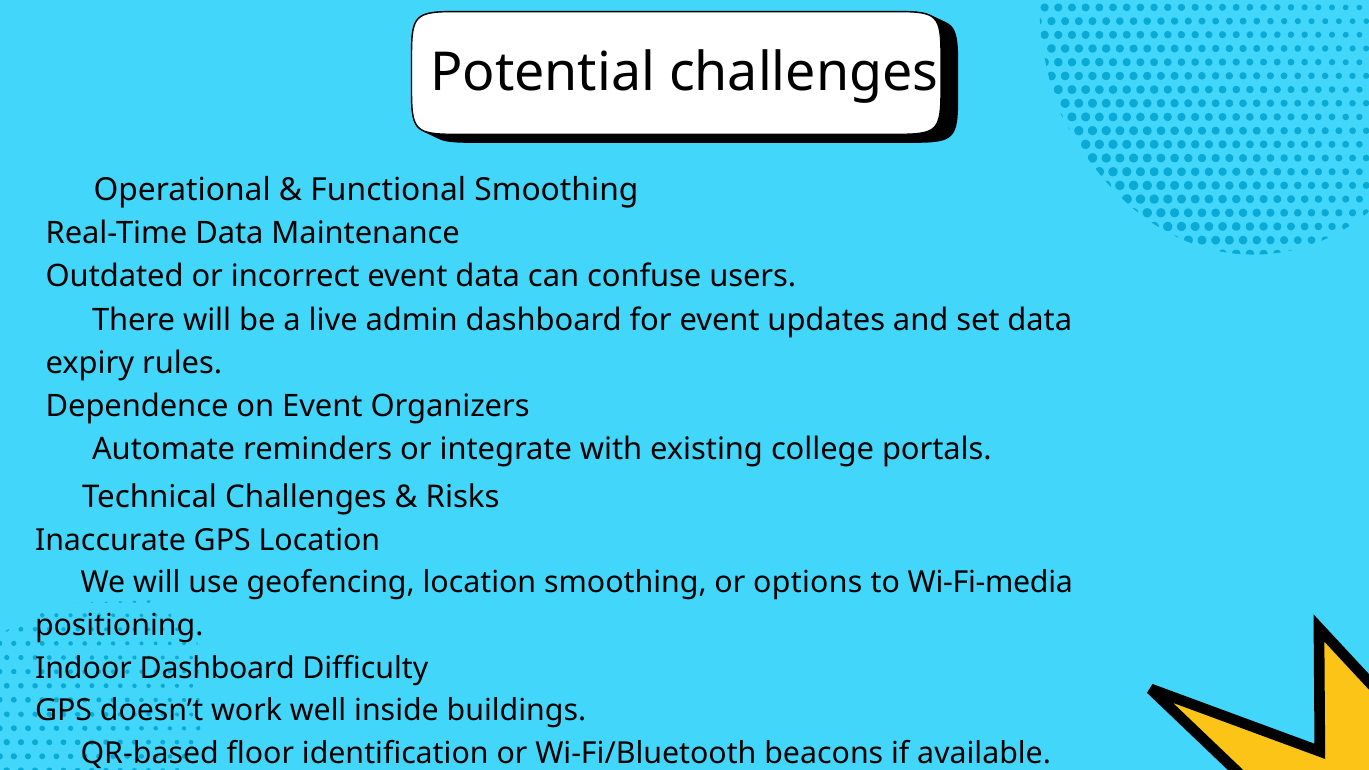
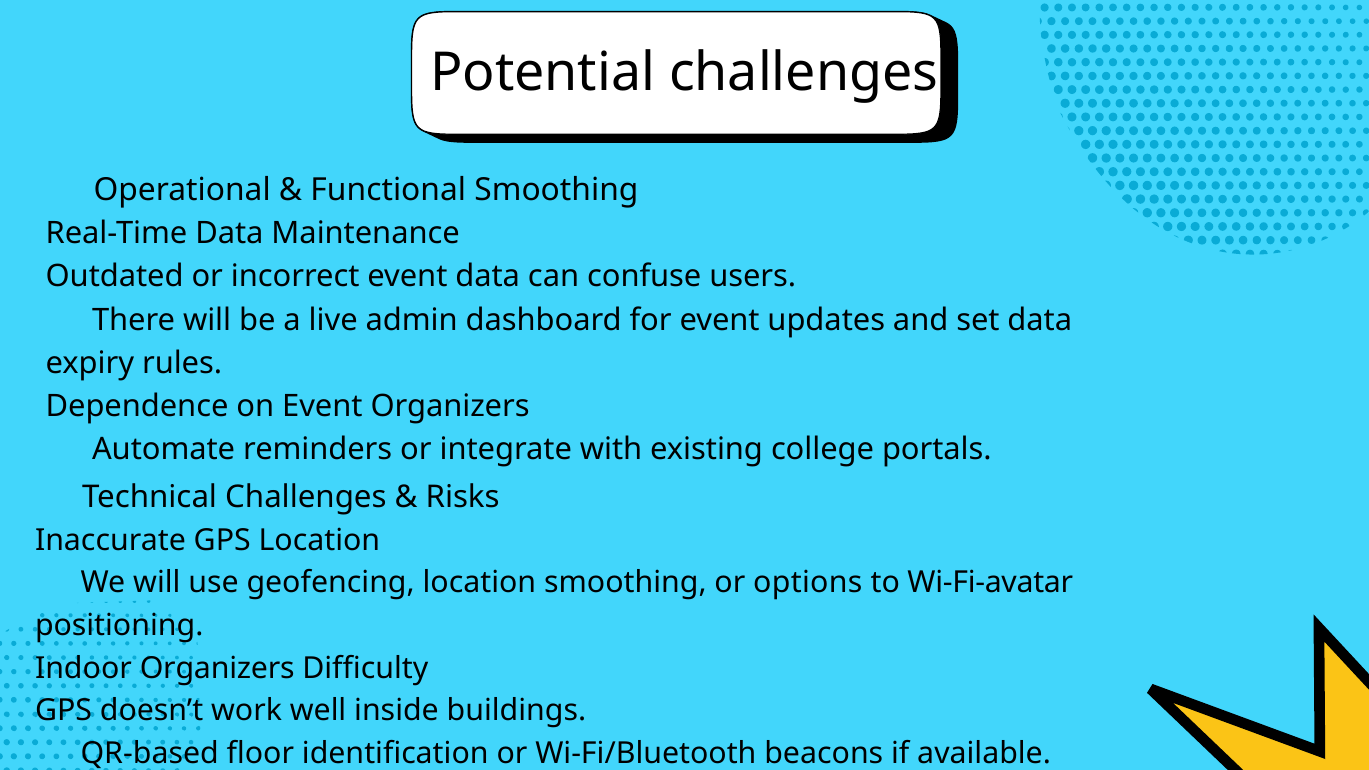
Wi-Fi-media: Wi-Fi-media -> Wi-Fi-avatar
Indoor Dashboard: Dashboard -> Organizers
